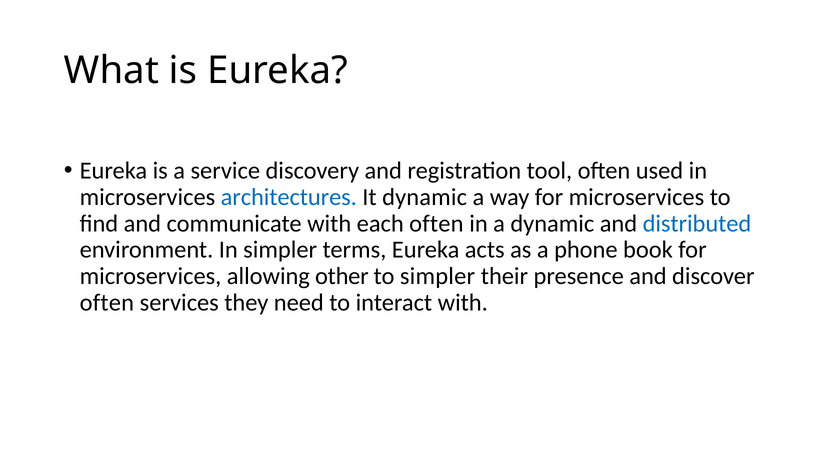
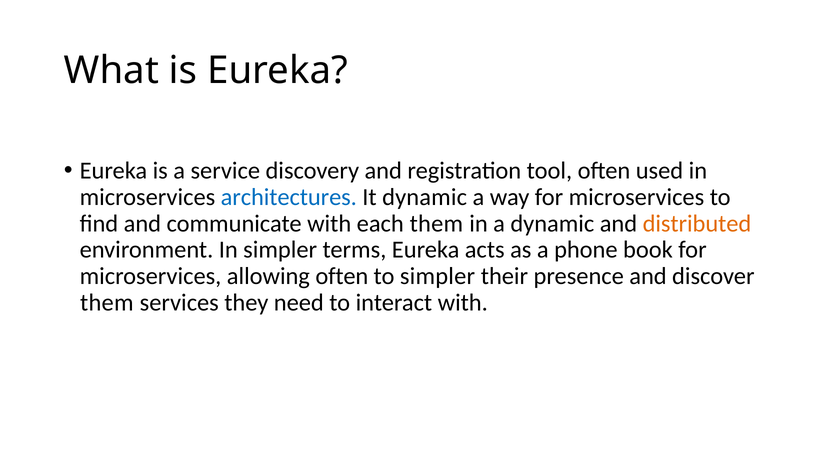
each often: often -> them
distributed colour: blue -> orange
allowing other: other -> often
often at (107, 303): often -> them
